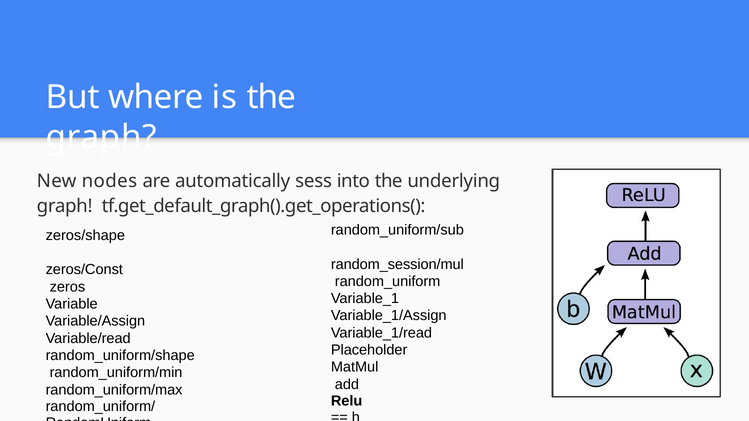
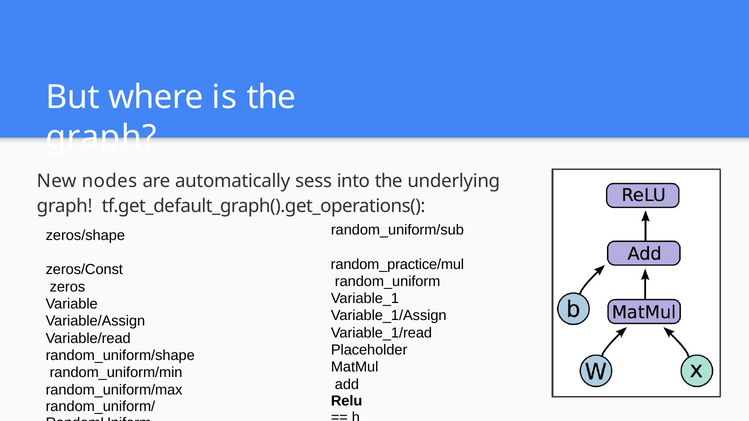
random_session/mul: random_session/mul -> random_practice/mul
